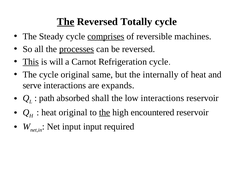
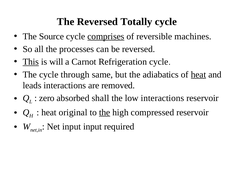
The at (66, 22) underline: present -> none
Steady: Steady -> Source
processes underline: present -> none
cycle original: original -> through
internally: internally -> adiabatics
heat at (198, 75) underline: none -> present
serve: serve -> leads
expands: expands -> removed
path: path -> zero
encountered: encountered -> compressed
